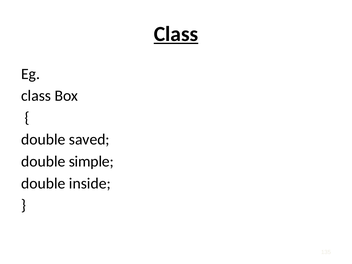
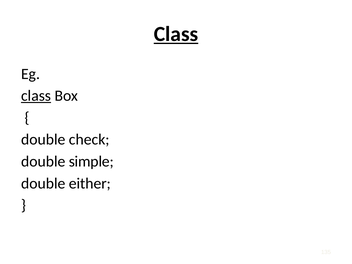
class at (36, 96) underline: none -> present
saved: saved -> check
inside: inside -> either
